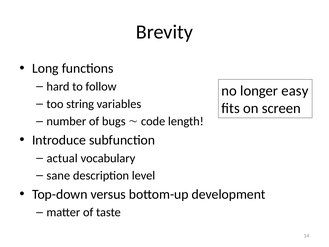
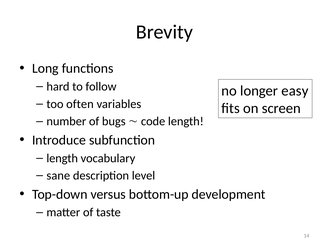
string: string -> often
actual at (62, 158): actual -> length
